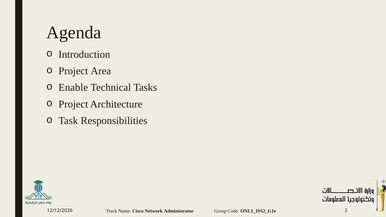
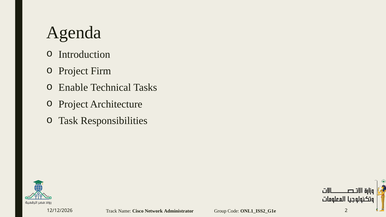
Area: Area -> Firm
